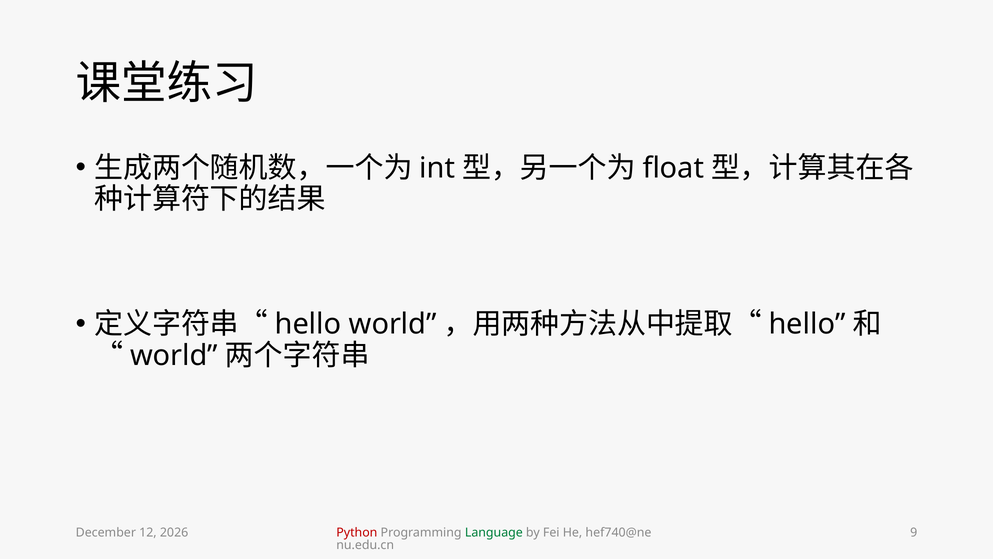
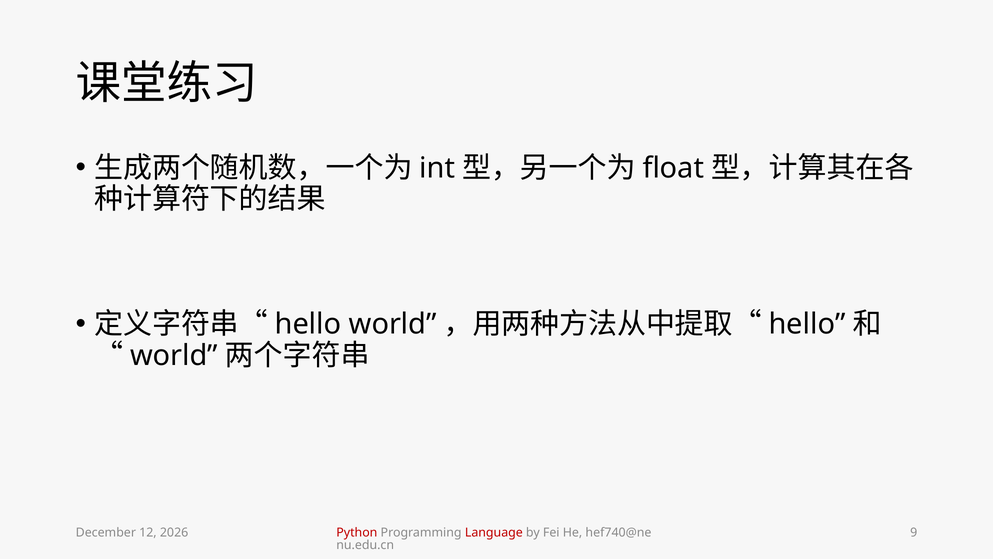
Language colour: green -> red
